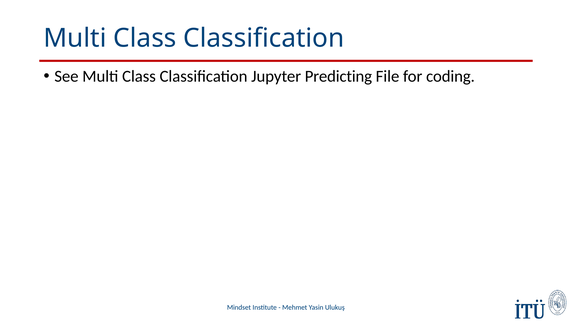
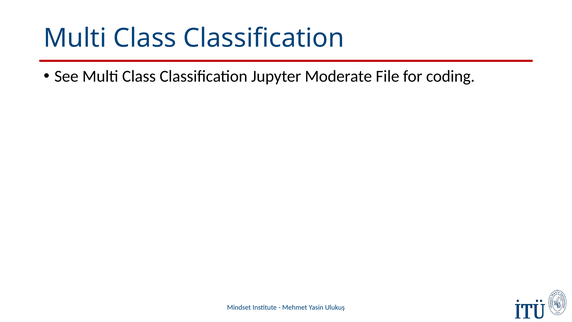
Predicting: Predicting -> Moderate
